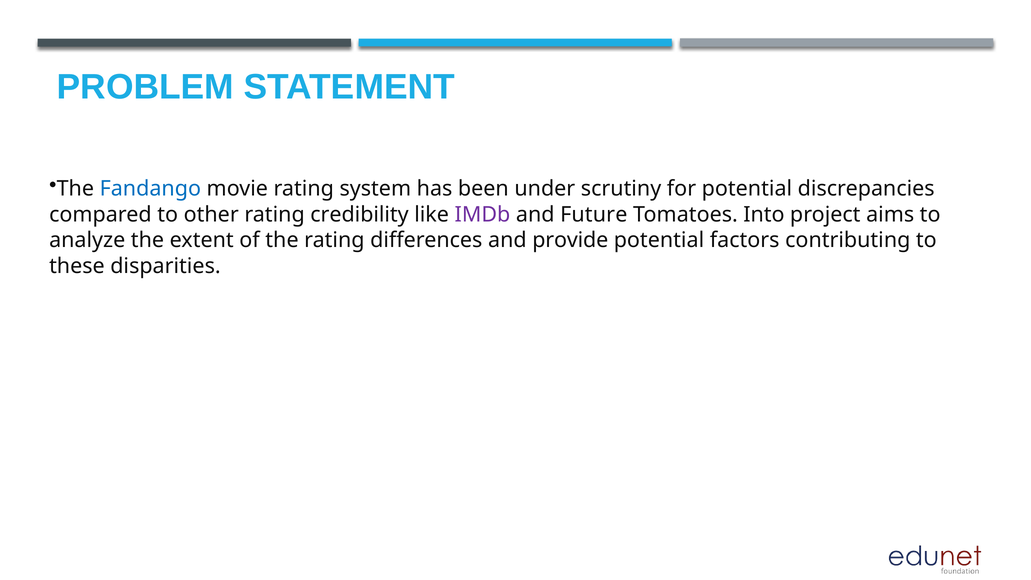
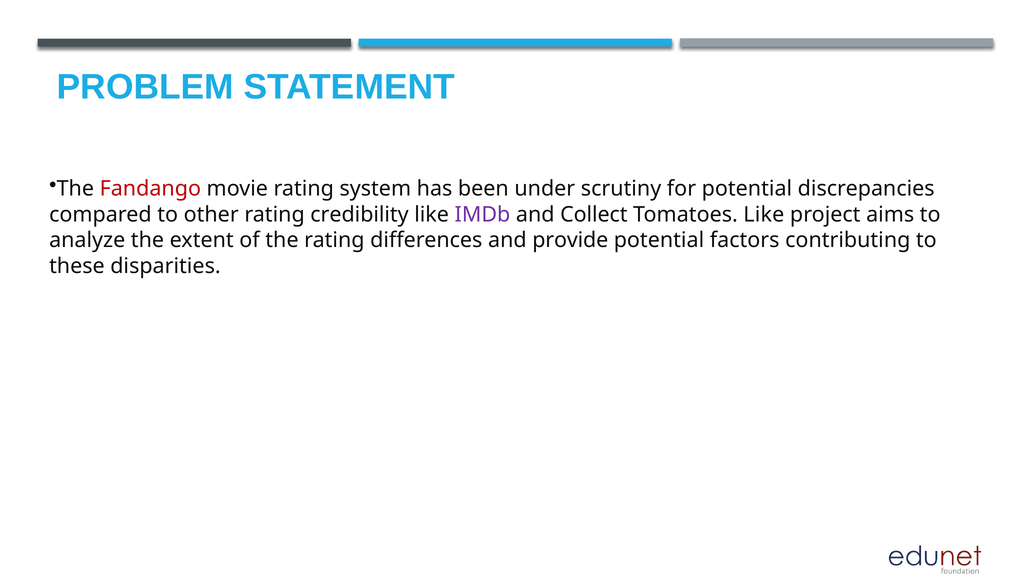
Fandango colour: blue -> red
Future: Future -> Collect
Tomatoes Into: Into -> Like
